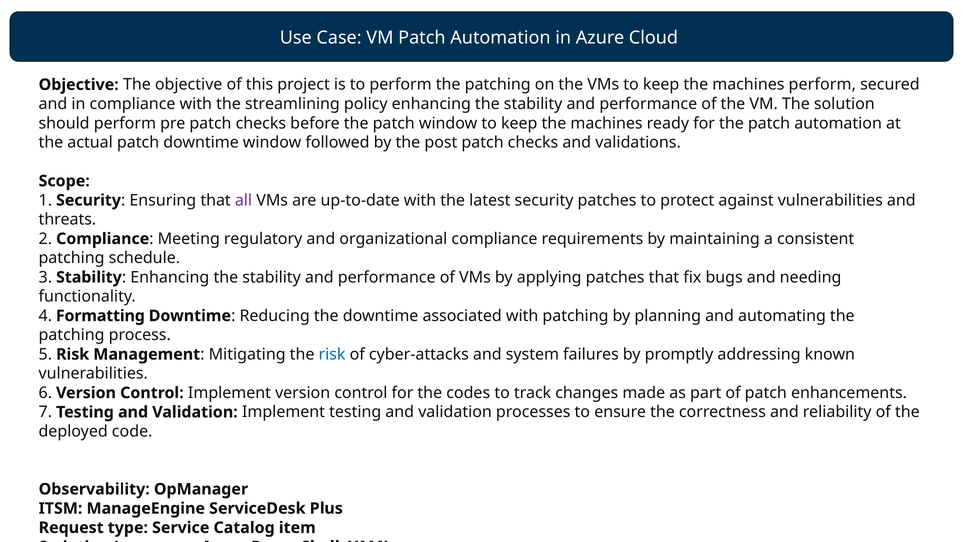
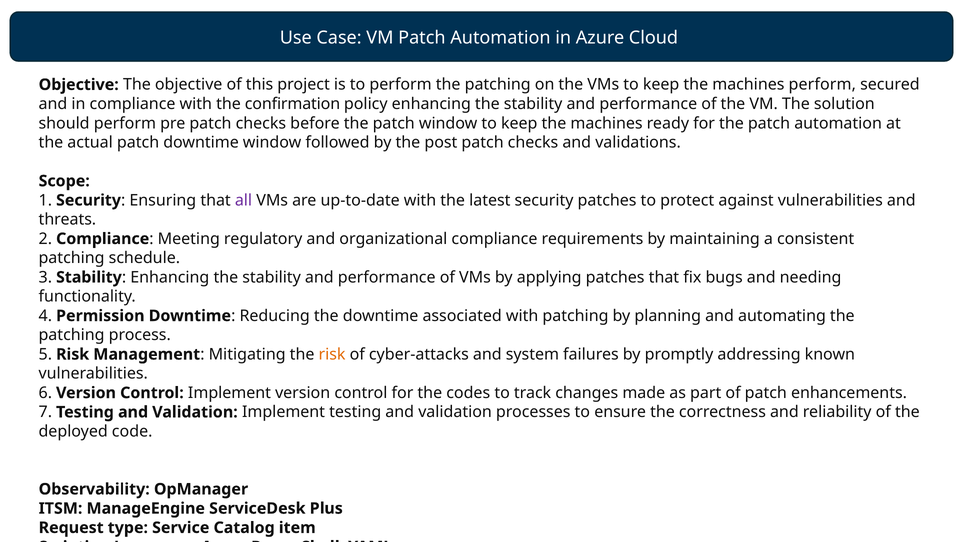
streamlining: streamlining -> confirmation
Formatting: Formatting -> Permission
risk at (332, 354) colour: blue -> orange
